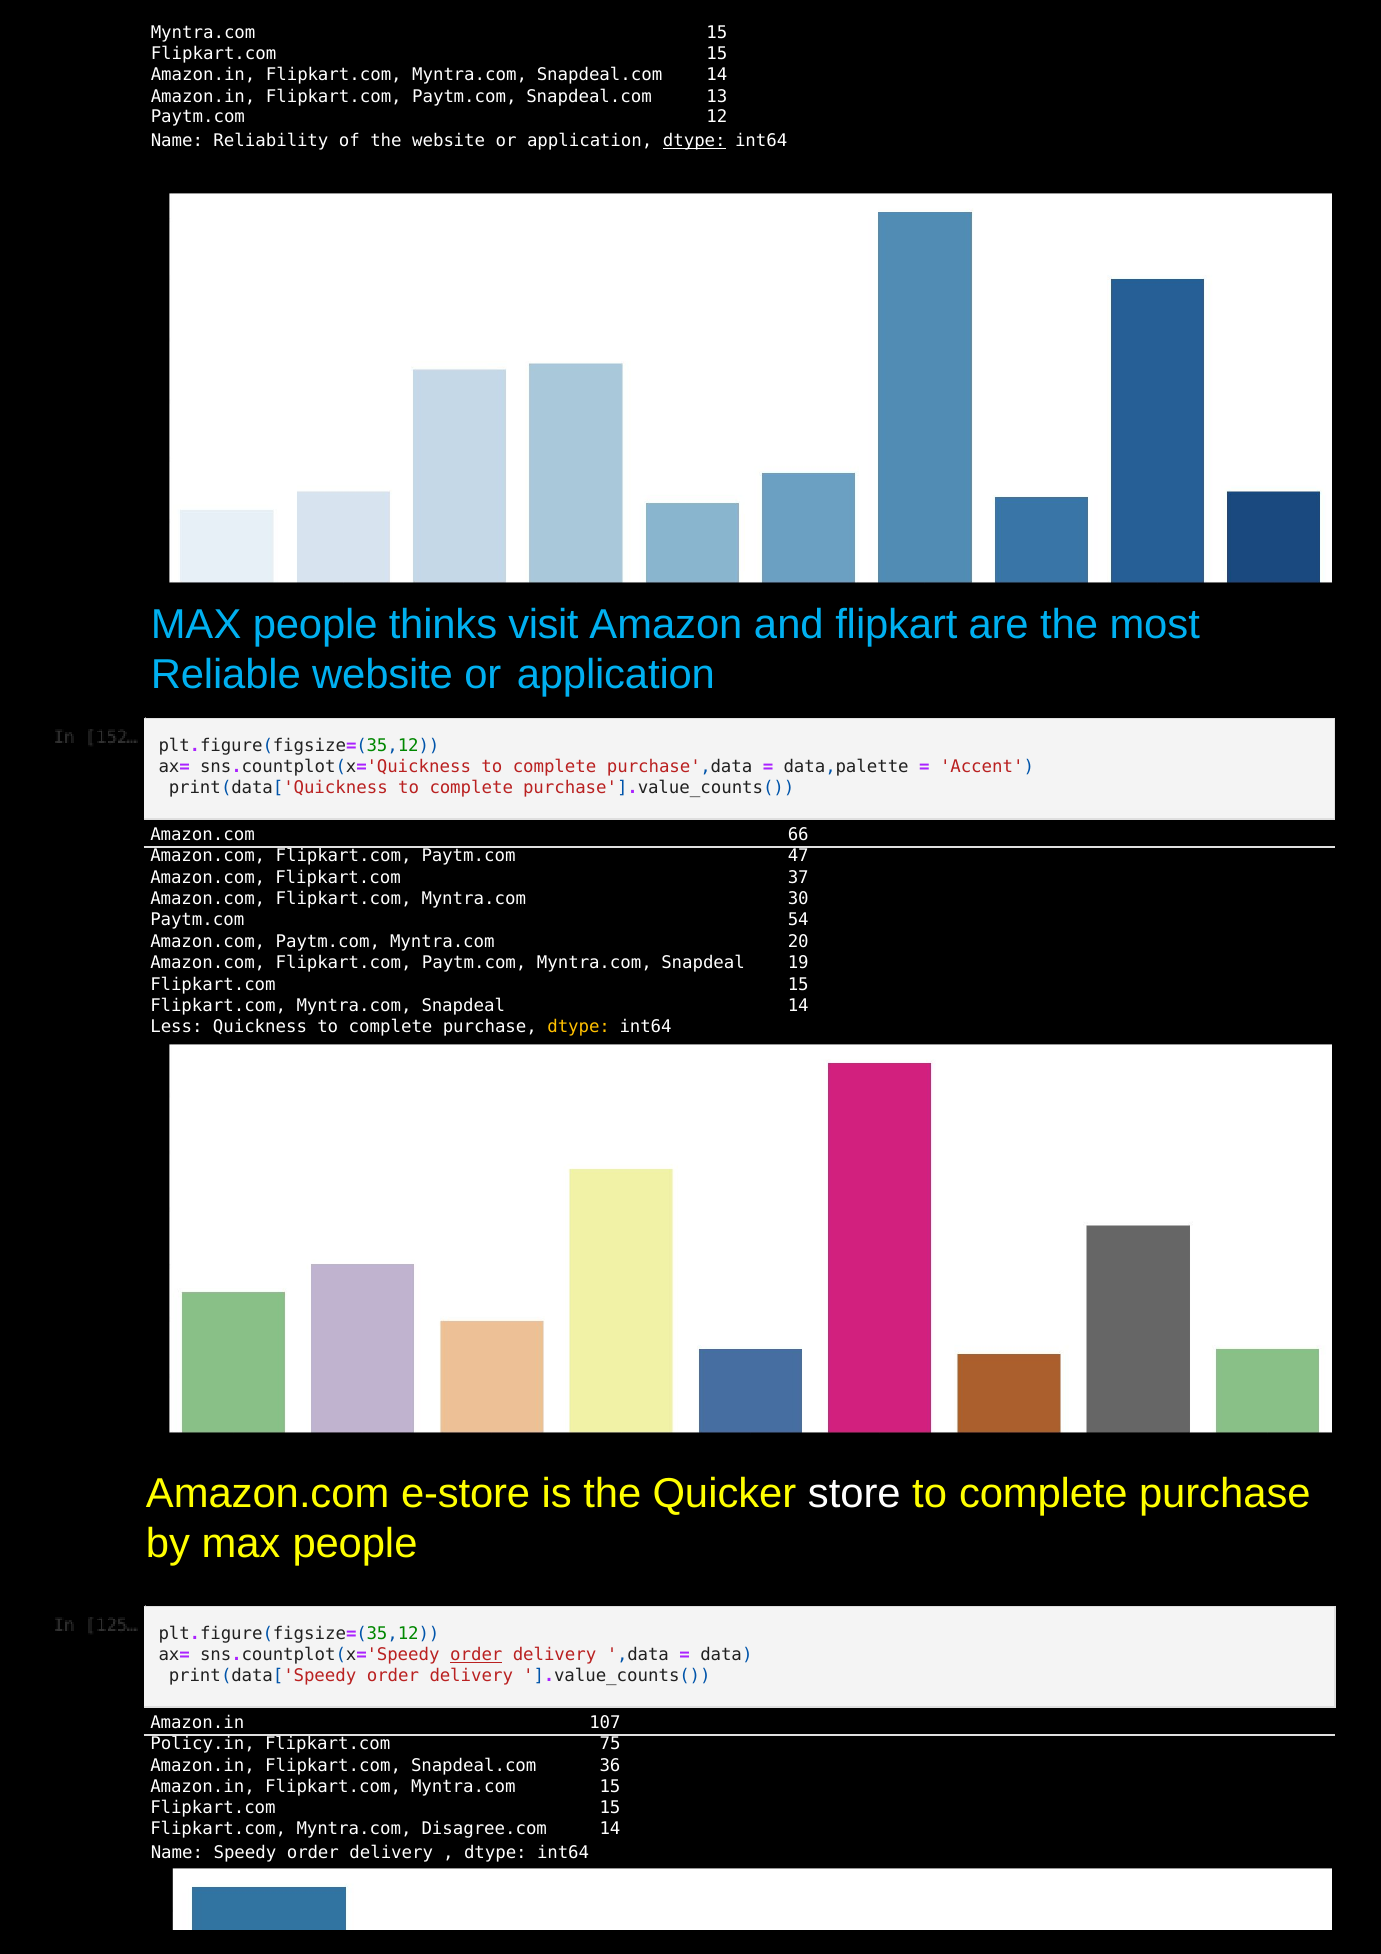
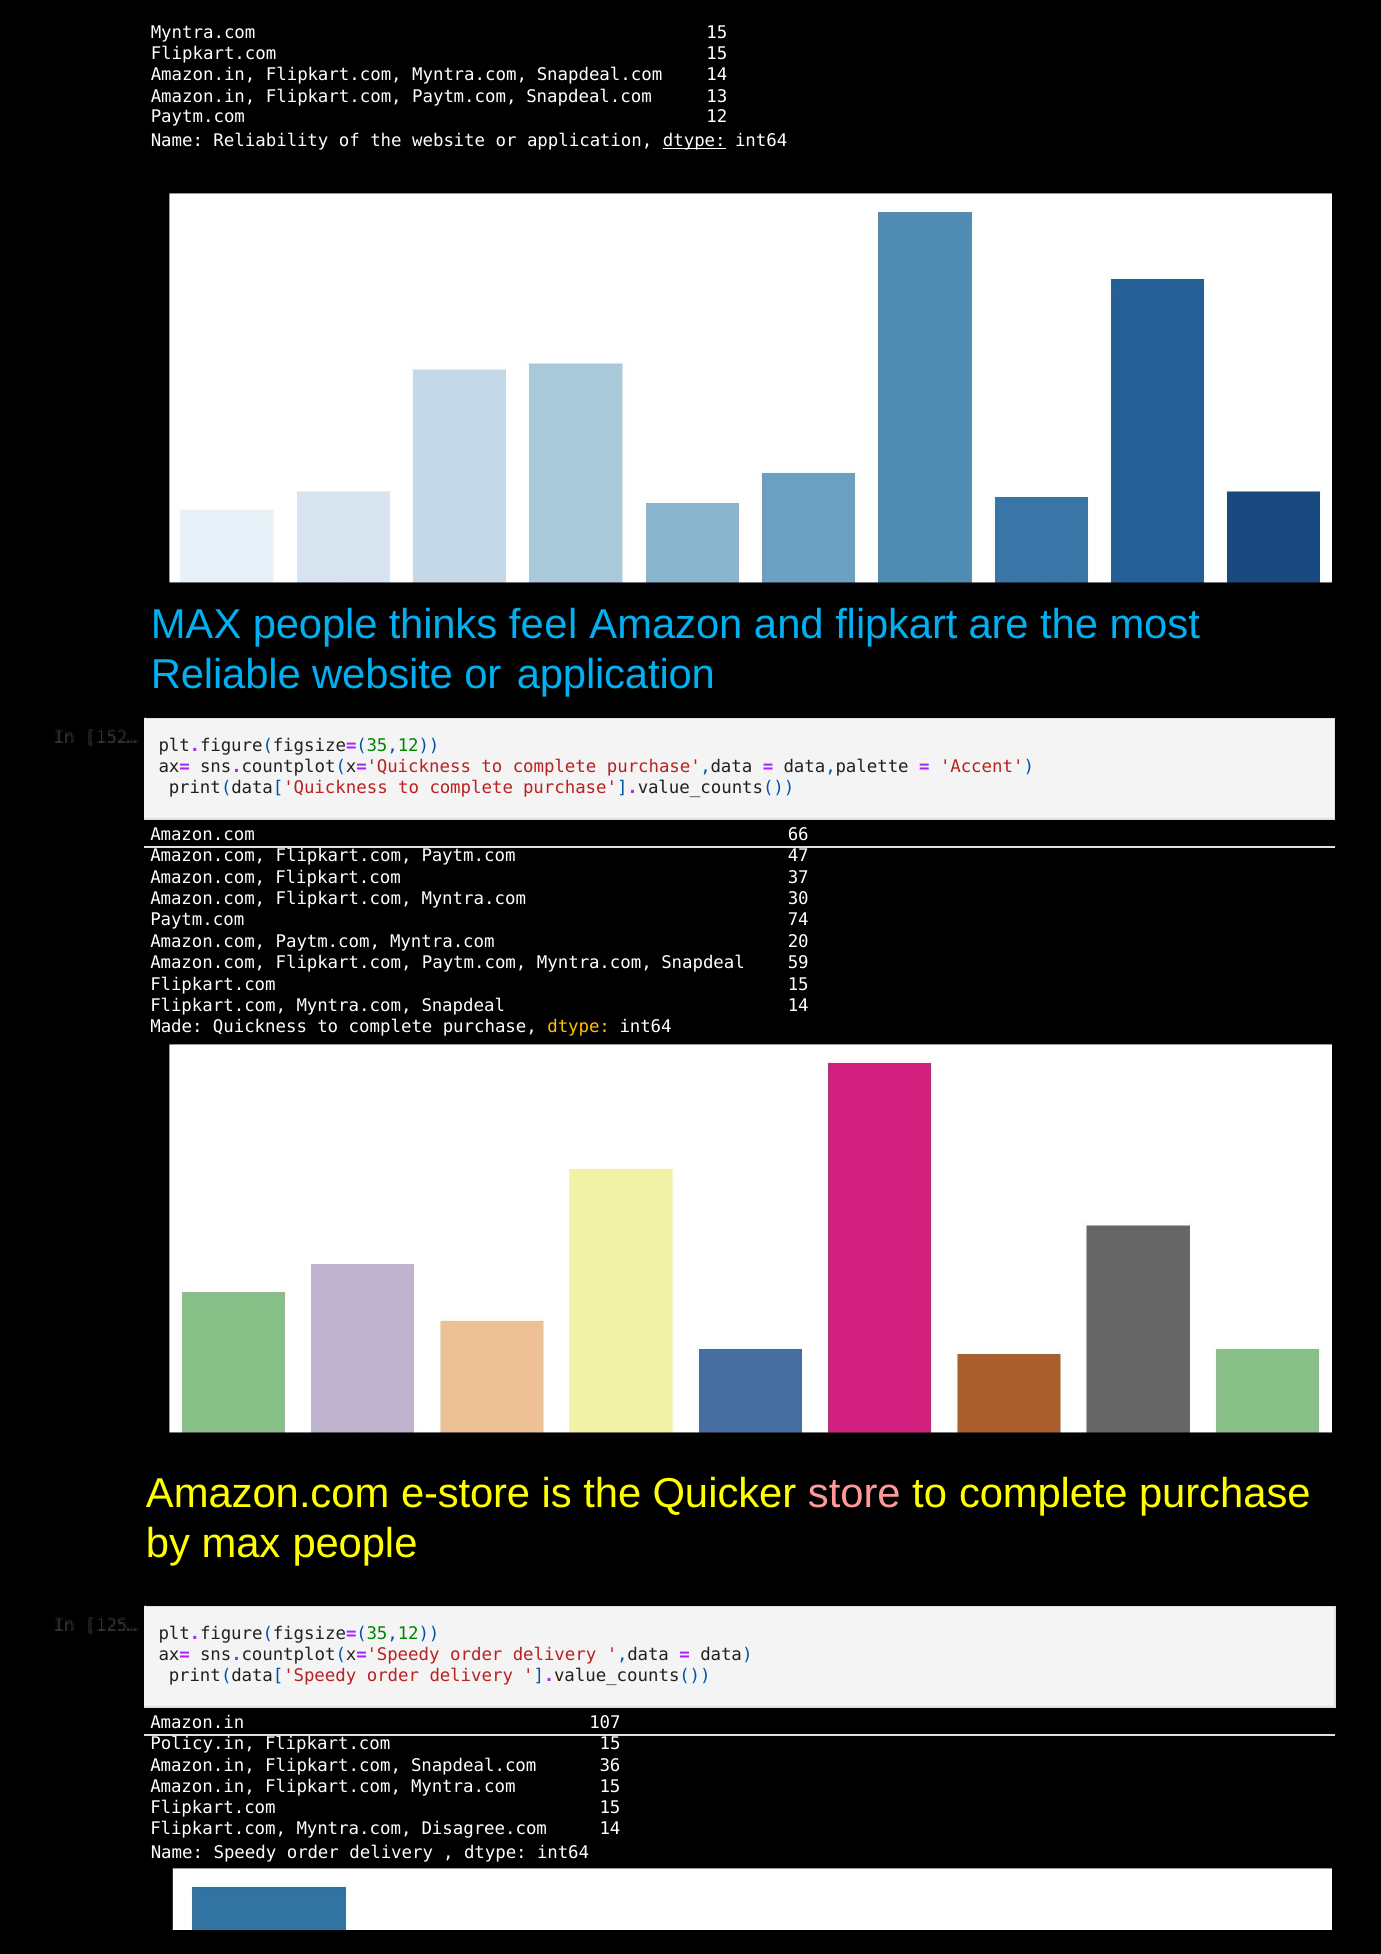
visit: visit -> feel
54: 54 -> 74
19: 19 -> 59
Less: Less -> Made
store colour: white -> pink
order at (476, 1655) underline: present -> none
75 at (610, 1744): 75 -> 15
